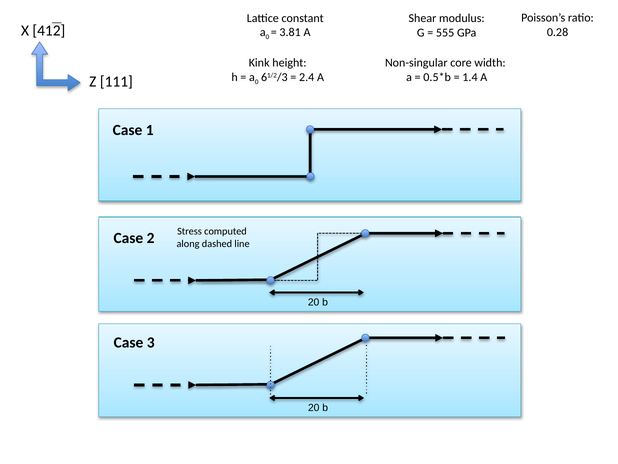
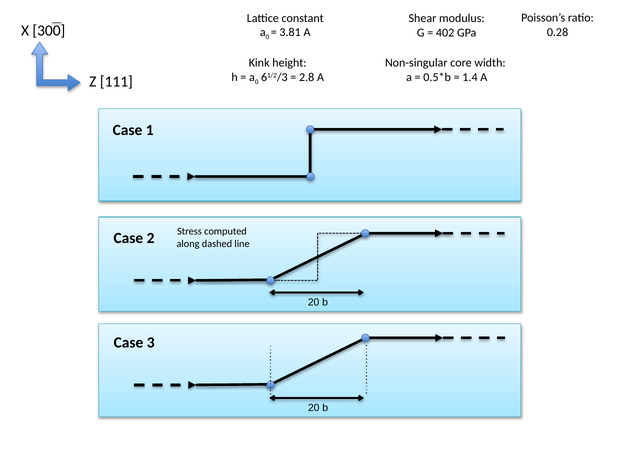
412: 412 -> 300
555: 555 -> 402
2.4: 2.4 -> 2.8
